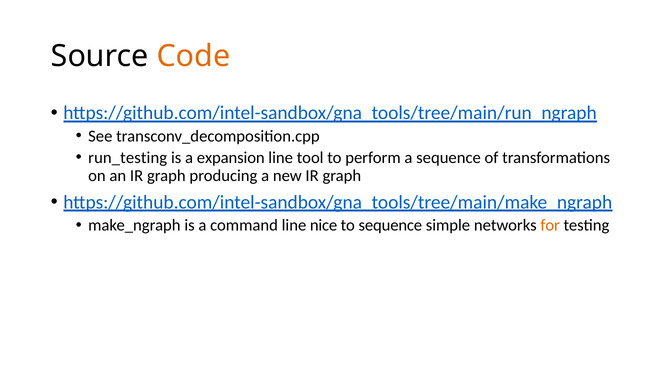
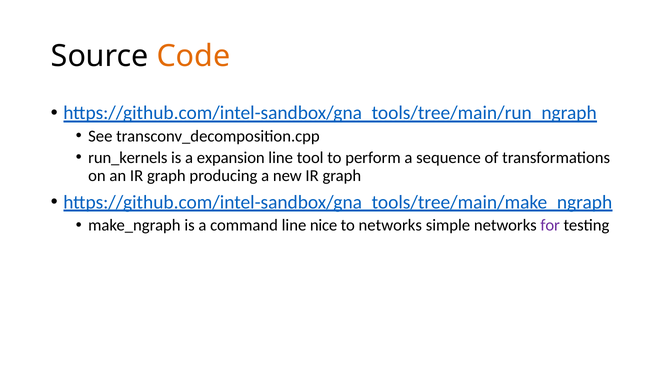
run_testing: run_testing -> run_kernels
to sequence: sequence -> networks
for colour: orange -> purple
